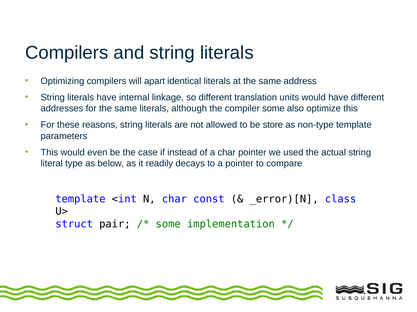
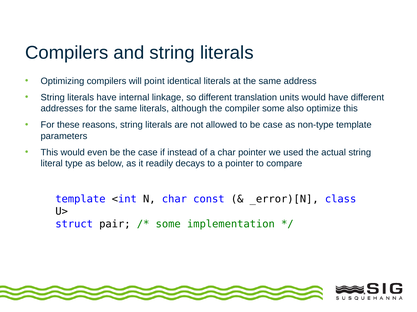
apart: apart -> point
be store: store -> case
